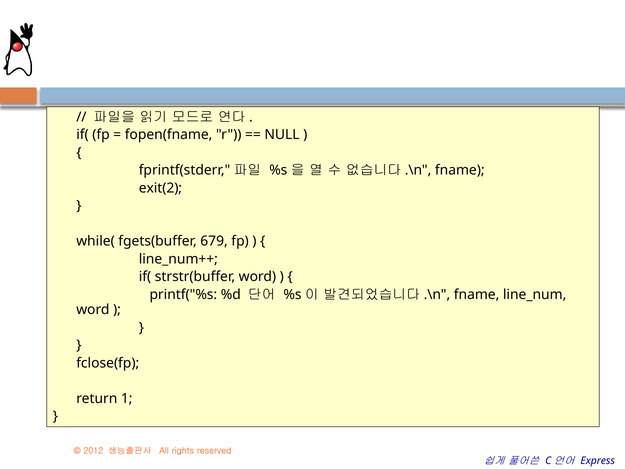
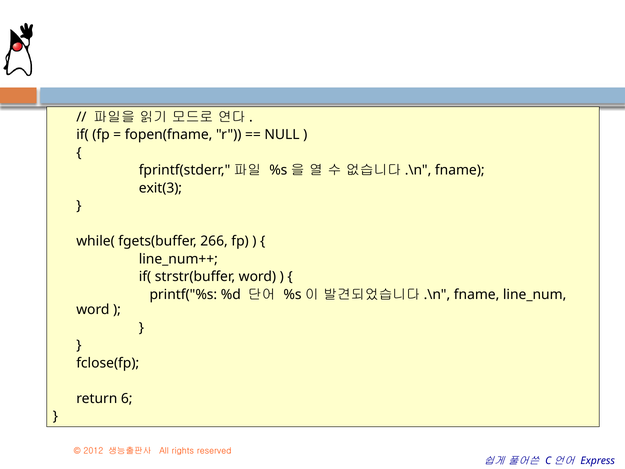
exit(2: exit(2 -> exit(3
679: 679 -> 266
1: 1 -> 6
